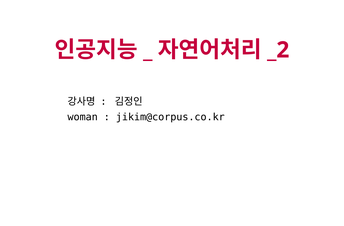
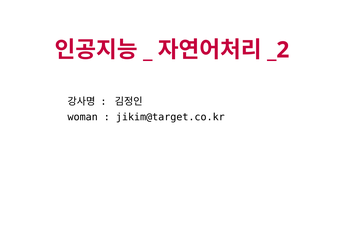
jikim@corpus.co.kr: jikim@corpus.co.kr -> jikim@target.co.kr
